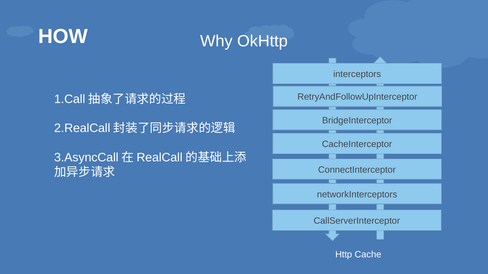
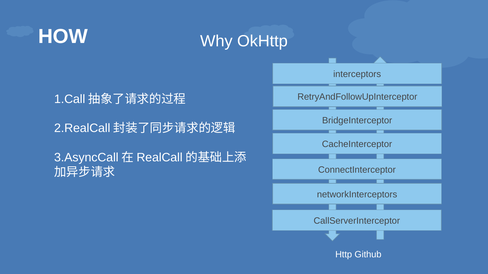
Cache: Cache -> Github
